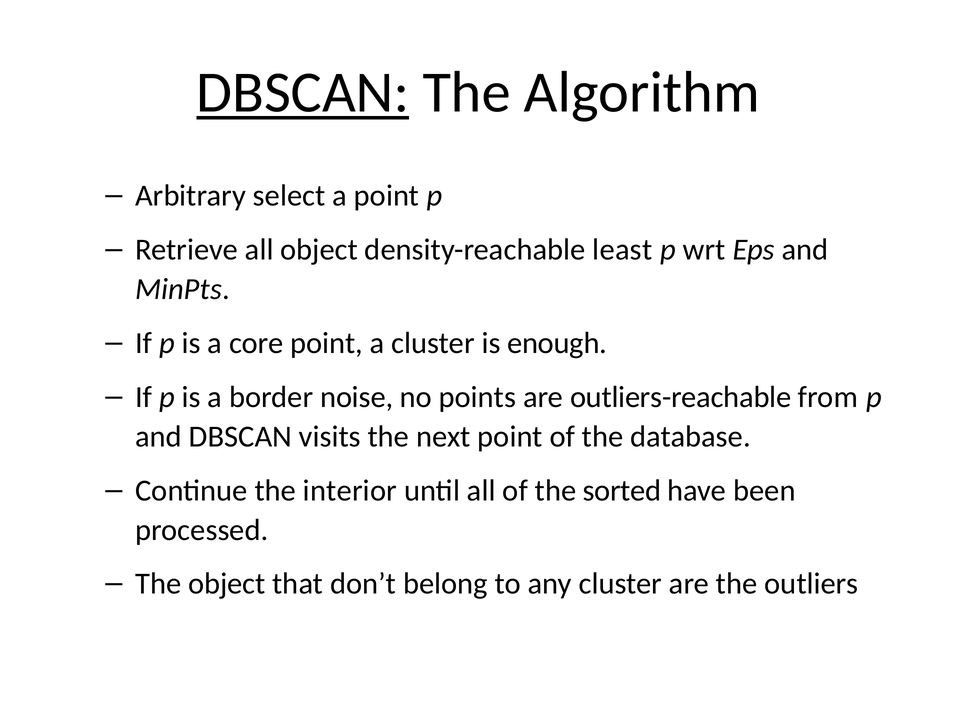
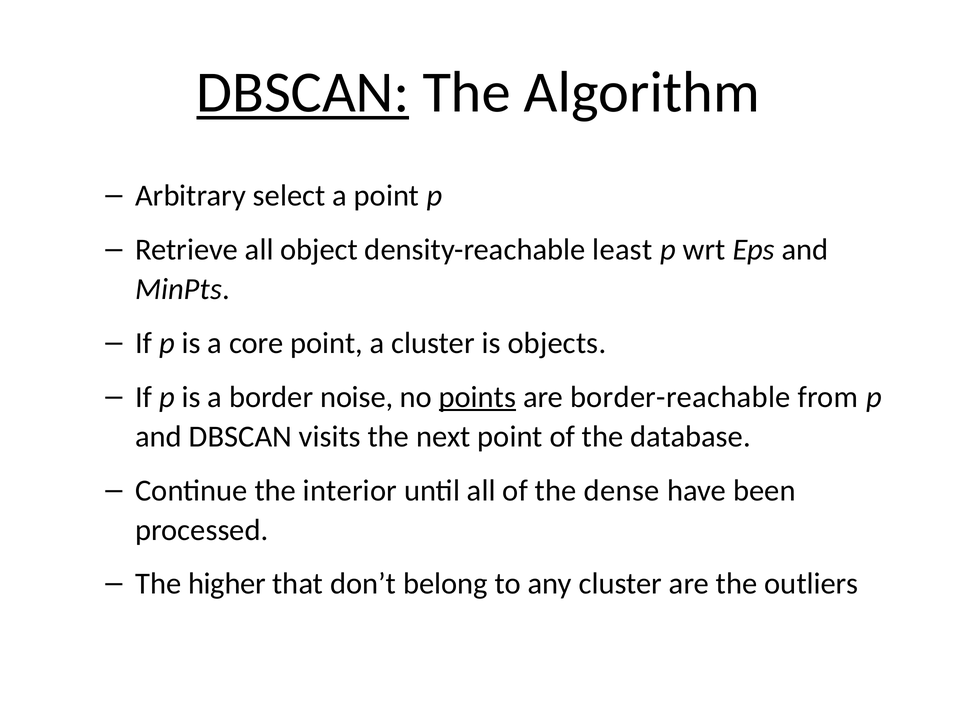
enough: enough -> objects
points underline: none -> present
outliers-reachable: outliers-reachable -> border-reachable
sorted: sorted -> dense
The object: object -> higher
